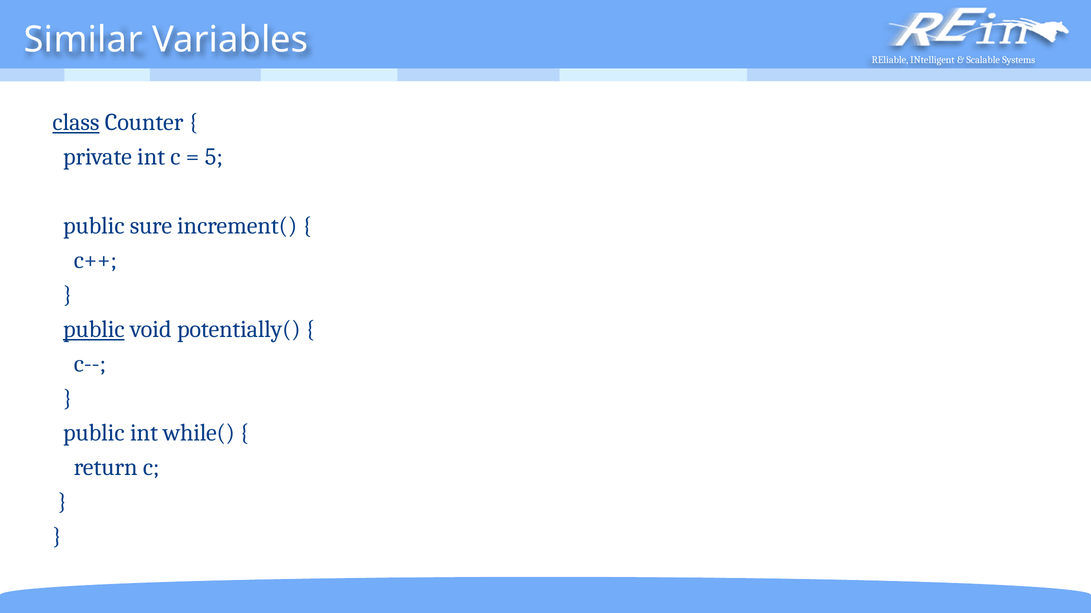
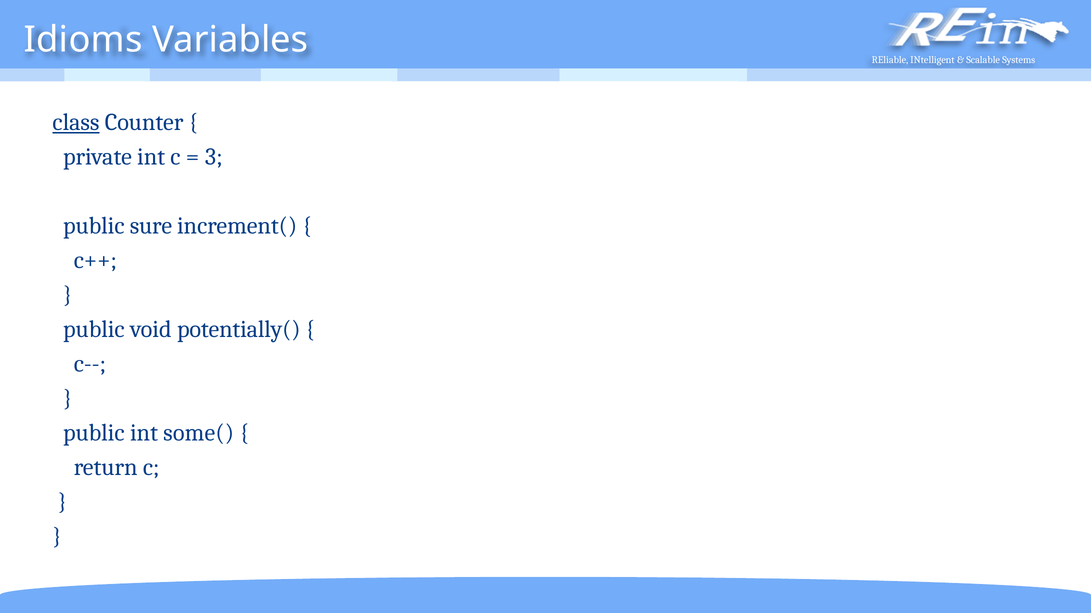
Similar: Similar -> Idioms
5: 5 -> 3
public at (94, 330) underline: present -> none
while(: while( -> some(
